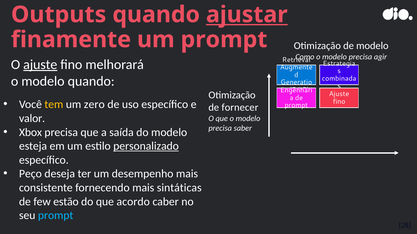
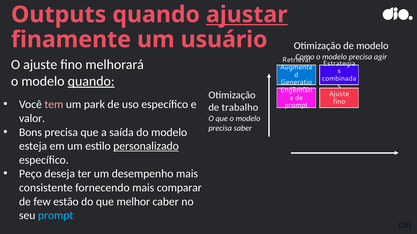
um prompt: prompt -> usuário
ajuste at (40, 65) underline: present -> none
quando at (91, 81) underline: none -> present
tem colour: yellow -> pink
zero: zero -> park
fornecer: fornecer -> trabalho
Xbox: Xbox -> Bons
sintáticas: sintáticas -> comparar
acordo: acordo -> melhor
